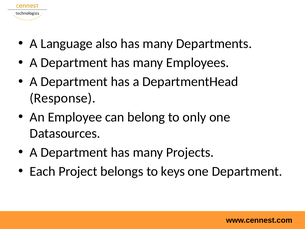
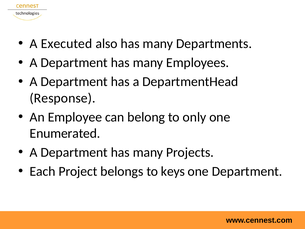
Language: Language -> Executed
Datasources: Datasources -> Enumerated
